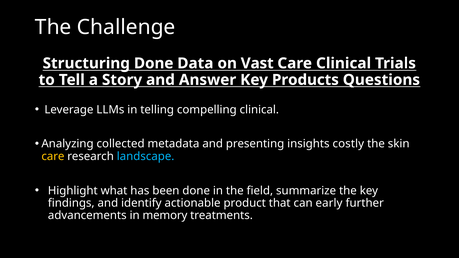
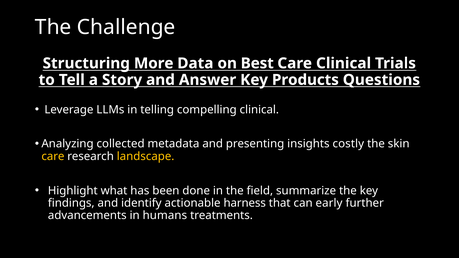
Structuring Done: Done -> More
Vast: Vast -> Best
landscape colour: light blue -> yellow
product: product -> harness
memory: memory -> humans
